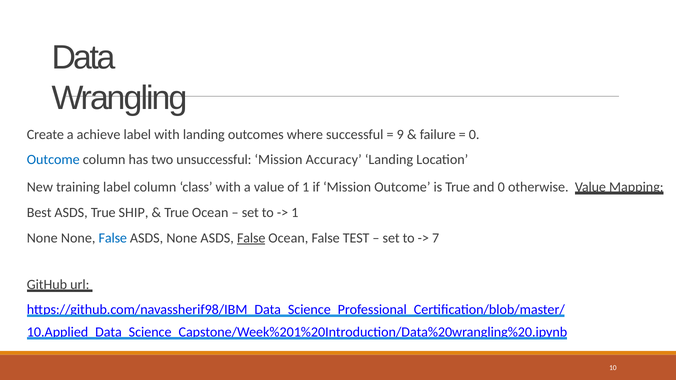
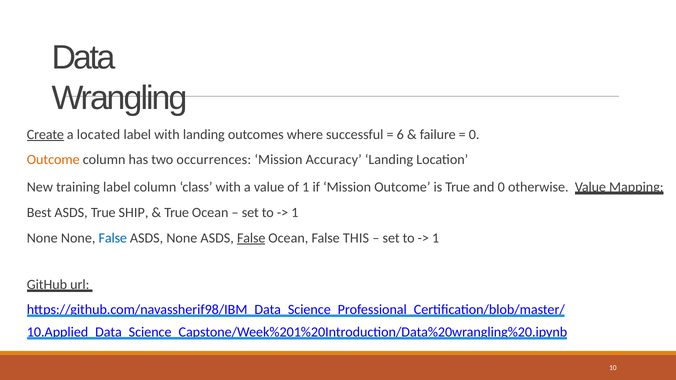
Create underline: none -> present
achieve: achieve -> located
9: 9 -> 6
Outcome at (53, 160) colour: blue -> orange
unsuccessful: unsuccessful -> occurrences
TEST: TEST -> THIS
7 at (436, 238): 7 -> 1
